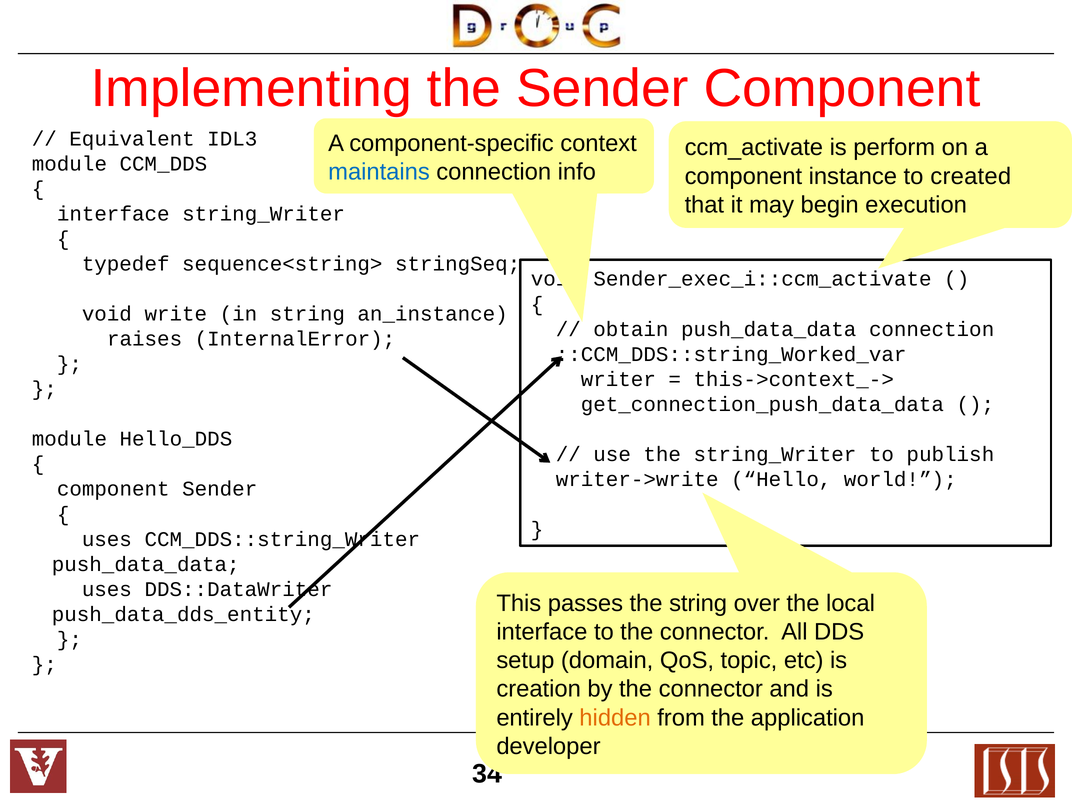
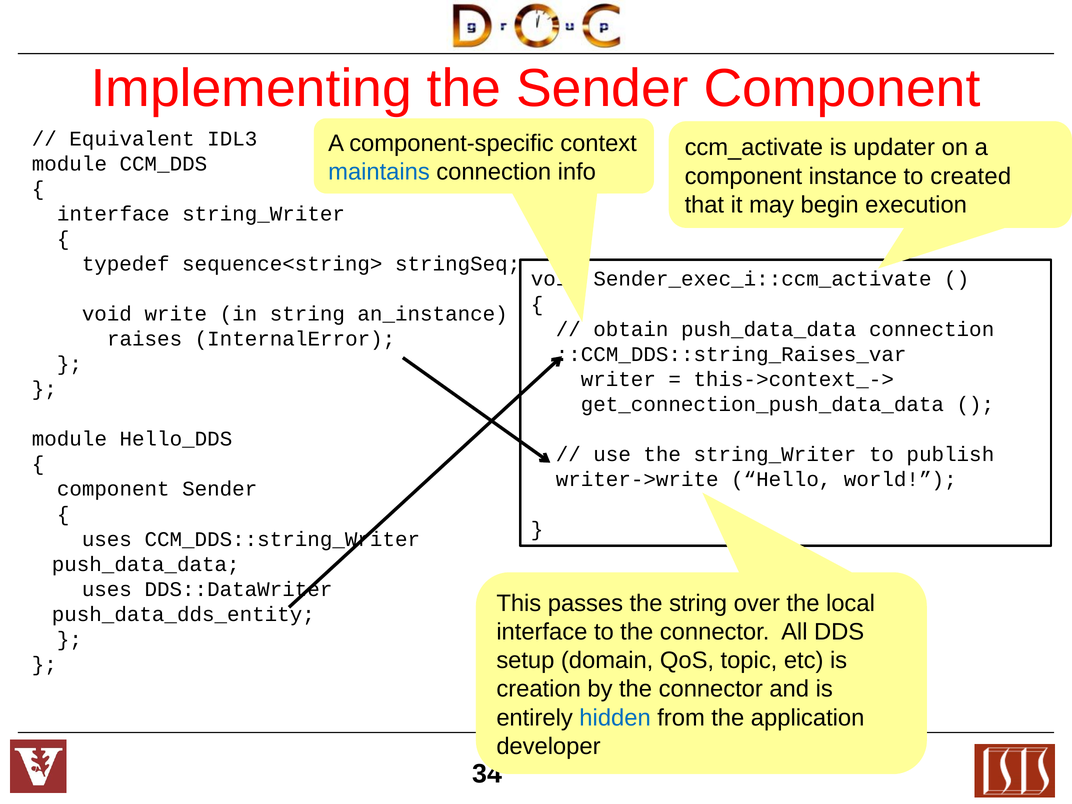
perform: perform -> updater
::CCM_DDS::string_Worked_var: ::CCM_DDS::string_Worked_var -> ::CCM_DDS::string_Raises_var
hidden colour: orange -> blue
